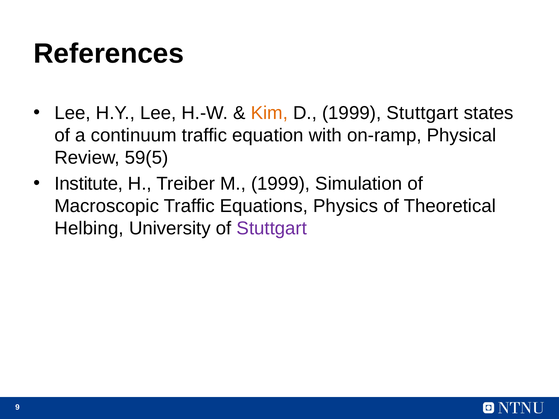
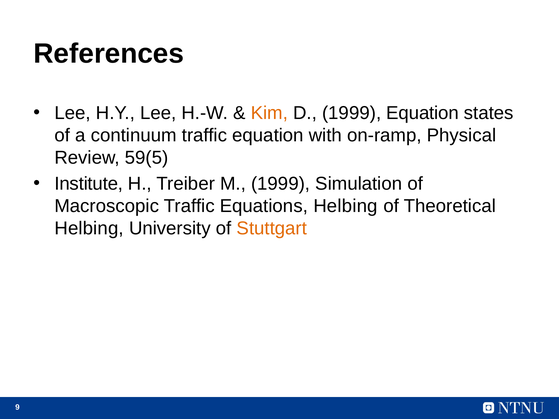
1999 Stuttgart: Stuttgart -> Equation
Equations Physics: Physics -> Helbing
Stuttgart at (272, 229) colour: purple -> orange
